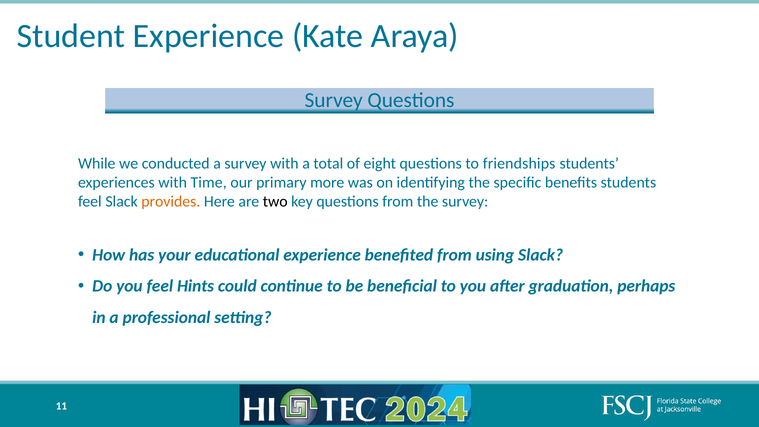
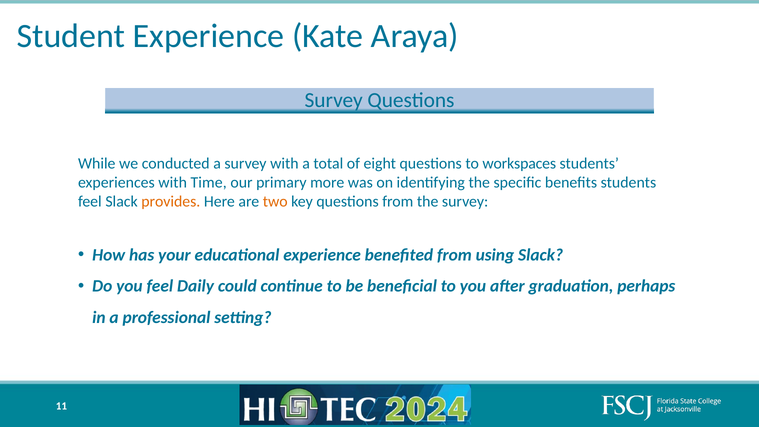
friendships: friendships -> workspaces
two colour: black -> orange
Hints: Hints -> Daily
